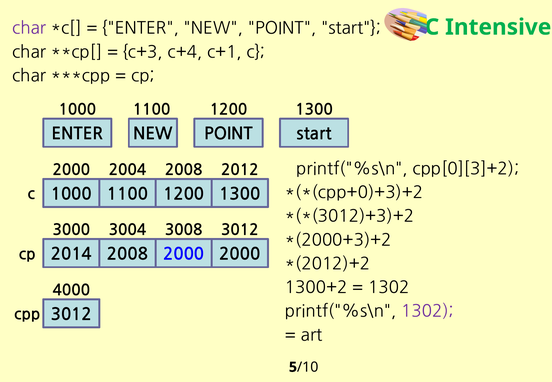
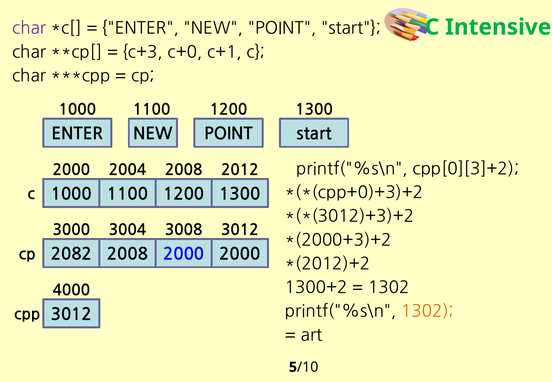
c+4: c+4 -> c+0
2014: 2014 -> 2082
1302 at (427, 311) colour: purple -> orange
